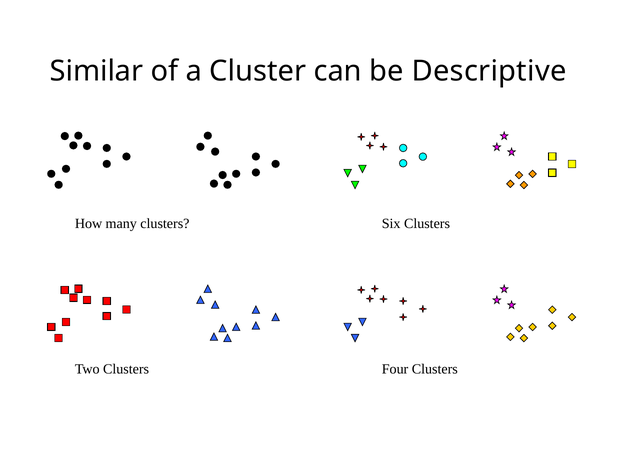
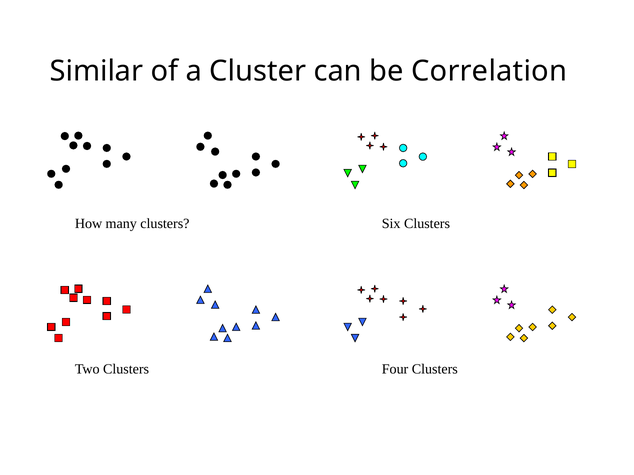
Descriptive: Descriptive -> Correlation
